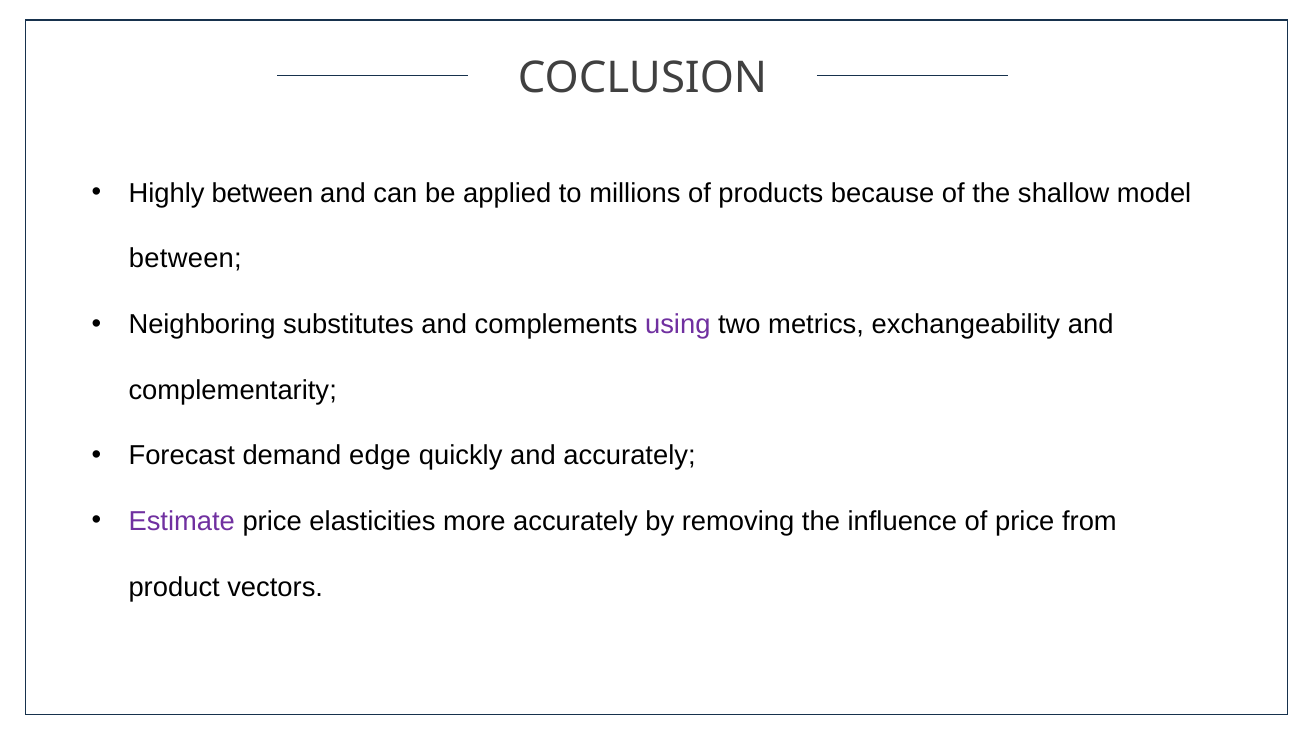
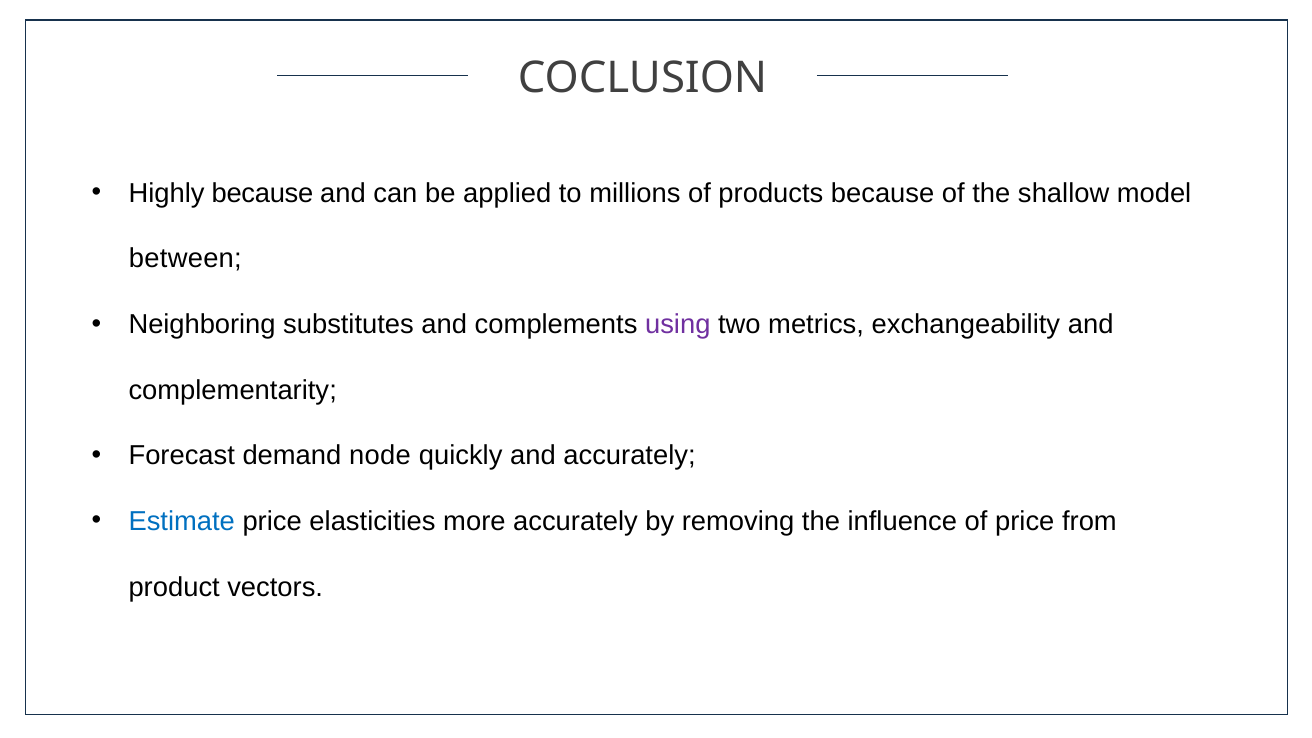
Highly between: between -> because
edge: edge -> node
Estimate colour: purple -> blue
